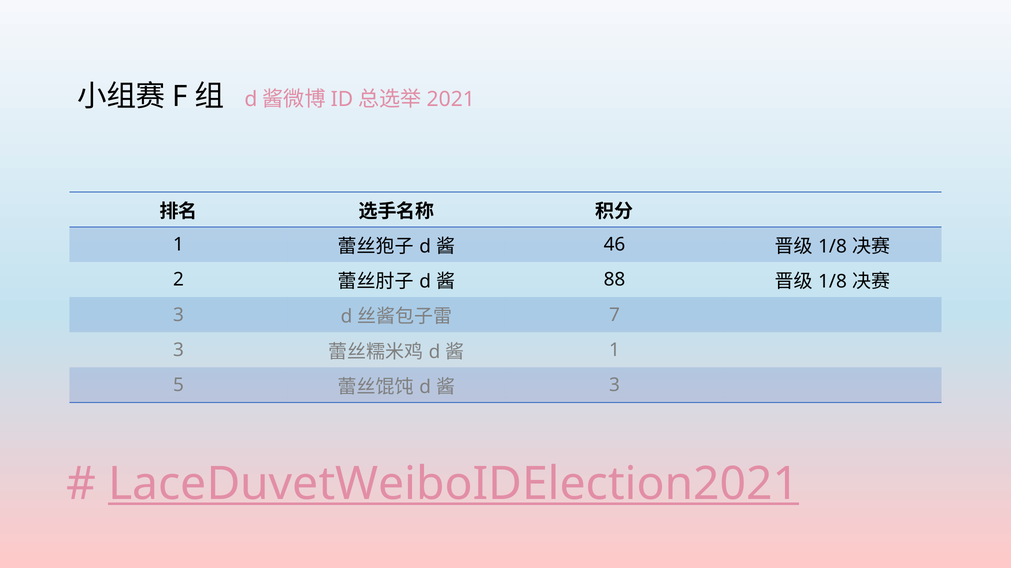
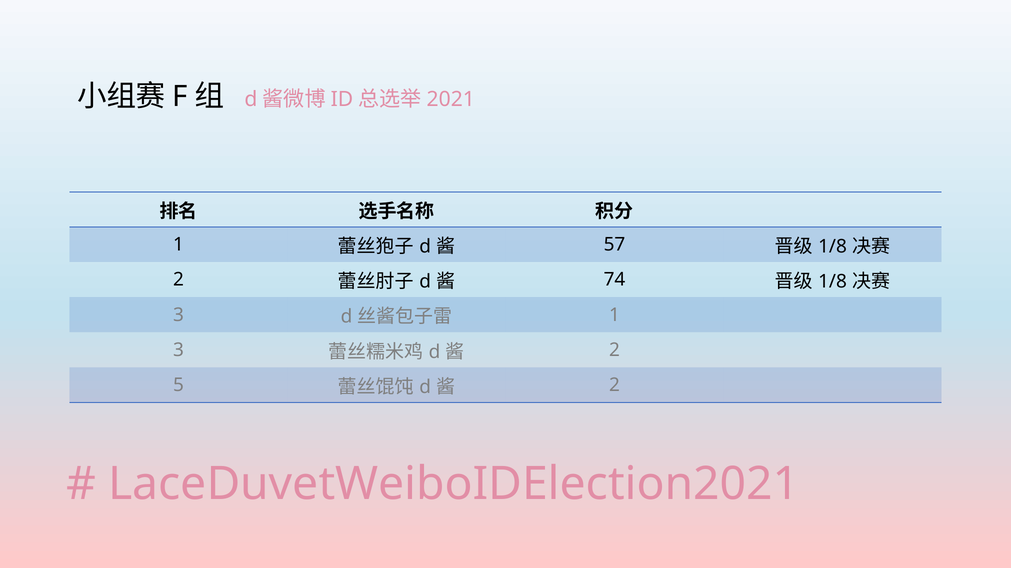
46: 46 -> 57
88: 88 -> 74
7 at (614, 315): 7 -> 1
1 at (614, 350): 1 -> 2
3 at (614, 386): 3 -> 2
LaceDuvetWeiboIDElection2021 underline: present -> none
